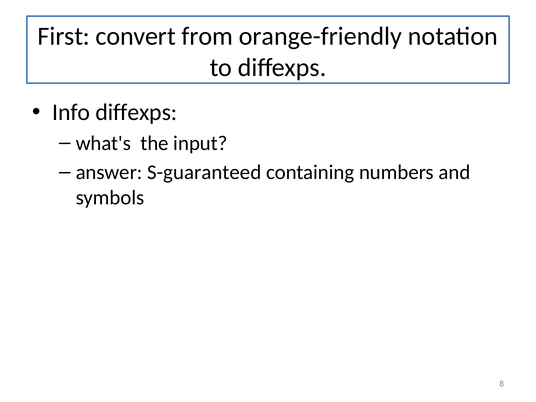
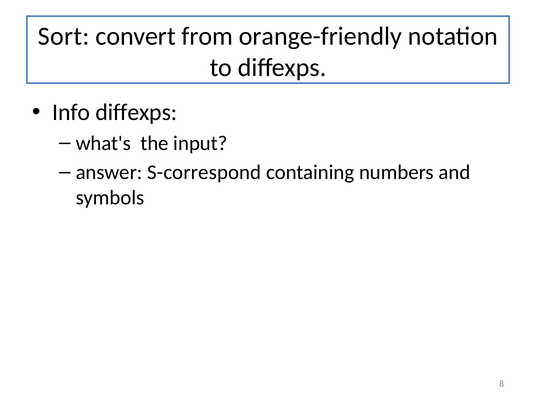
First: First -> Sort
S-guaranteed: S-guaranteed -> S-correspond
